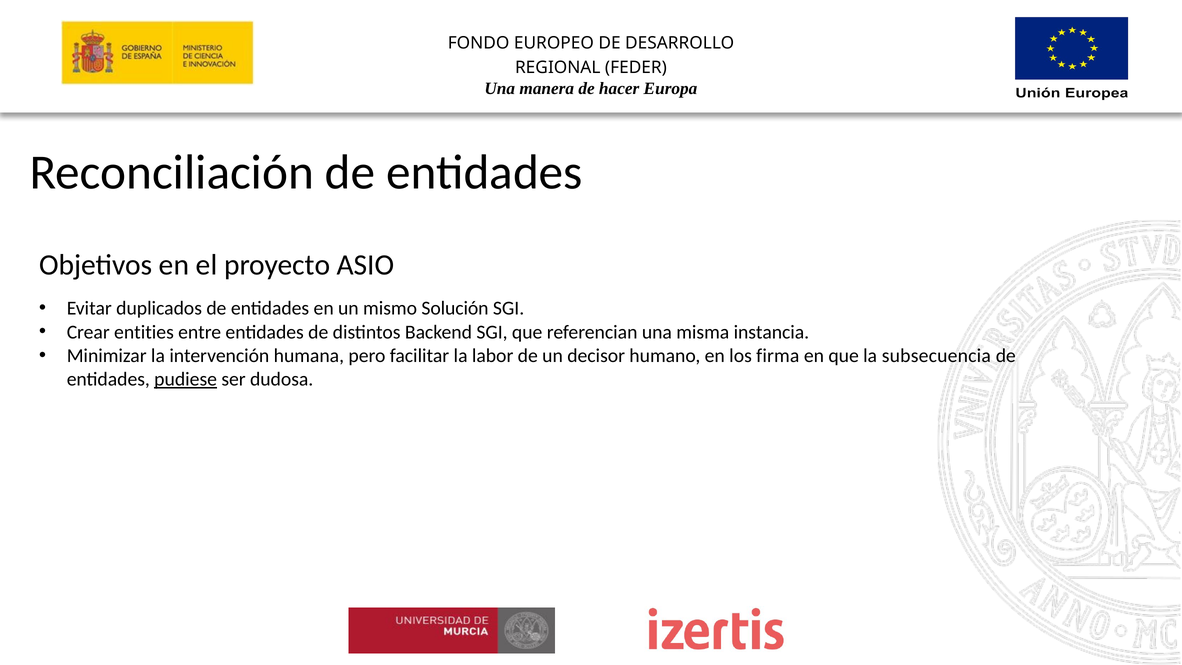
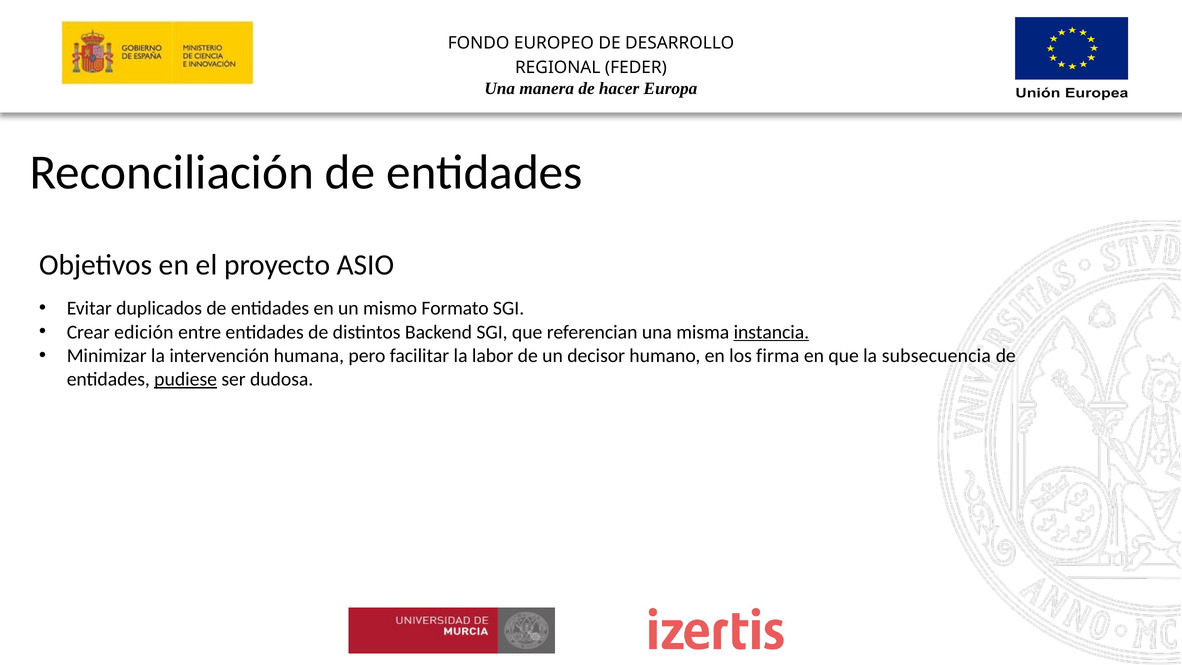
Solución: Solución -> Formato
entities: entities -> edición
instancia underline: none -> present
